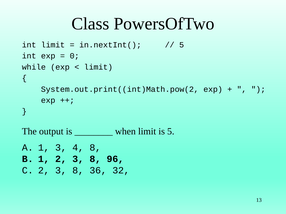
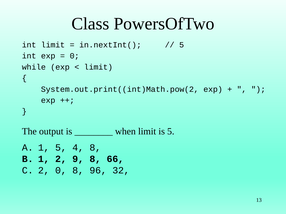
1 3: 3 -> 5
1 2 3: 3 -> 9
96: 96 -> 66
3 at (61, 171): 3 -> 0
36: 36 -> 96
